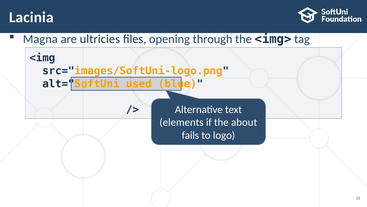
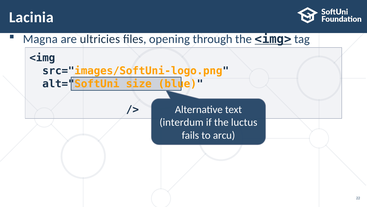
<img> underline: none -> present
used: used -> size
elements: elements -> interdum
about: about -> luctus
logo: logo -> arcu
